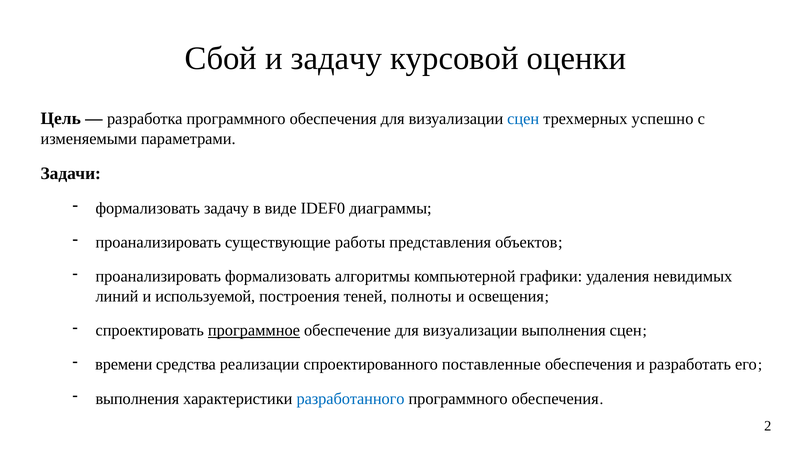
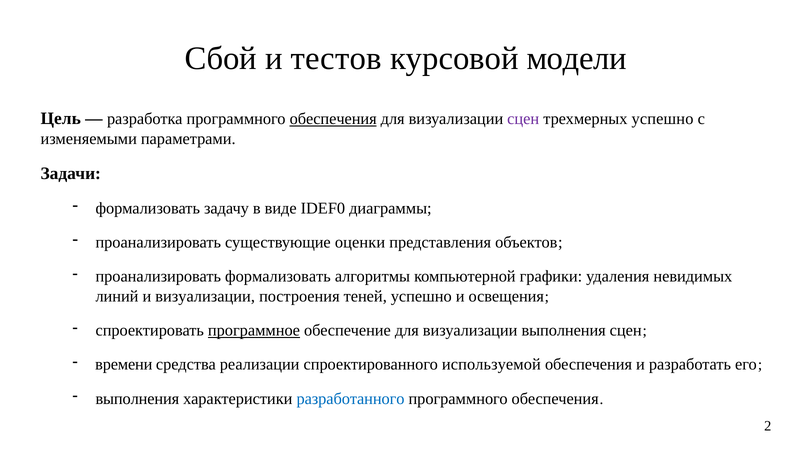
и задачу: задачу -> тестов
оценки: оценки -> модели
обеспечения at (333, 119) underline: none -> present
сцен at (523, 119) colour: blue -> purple
работы: работы -> оценки
и используемой: используемой -> визуализации
теней полноты: полноты -> успешно
поставленные: поставленные -> используемой
